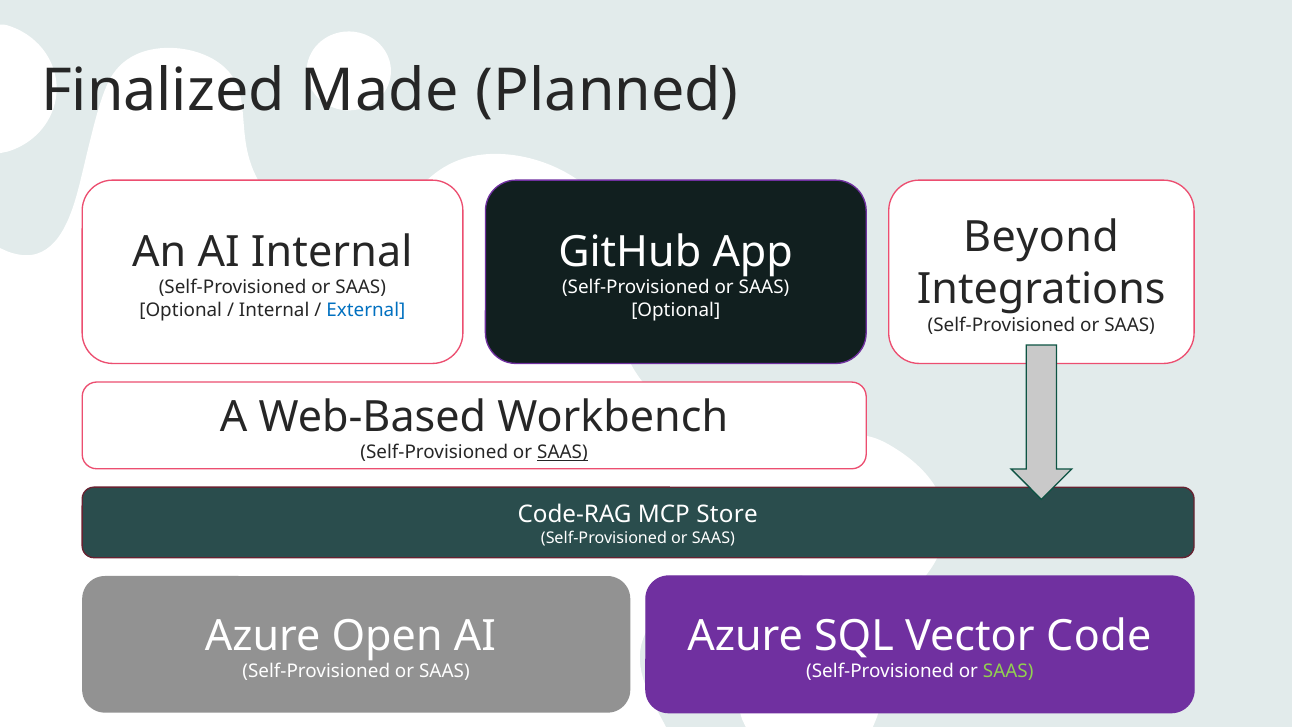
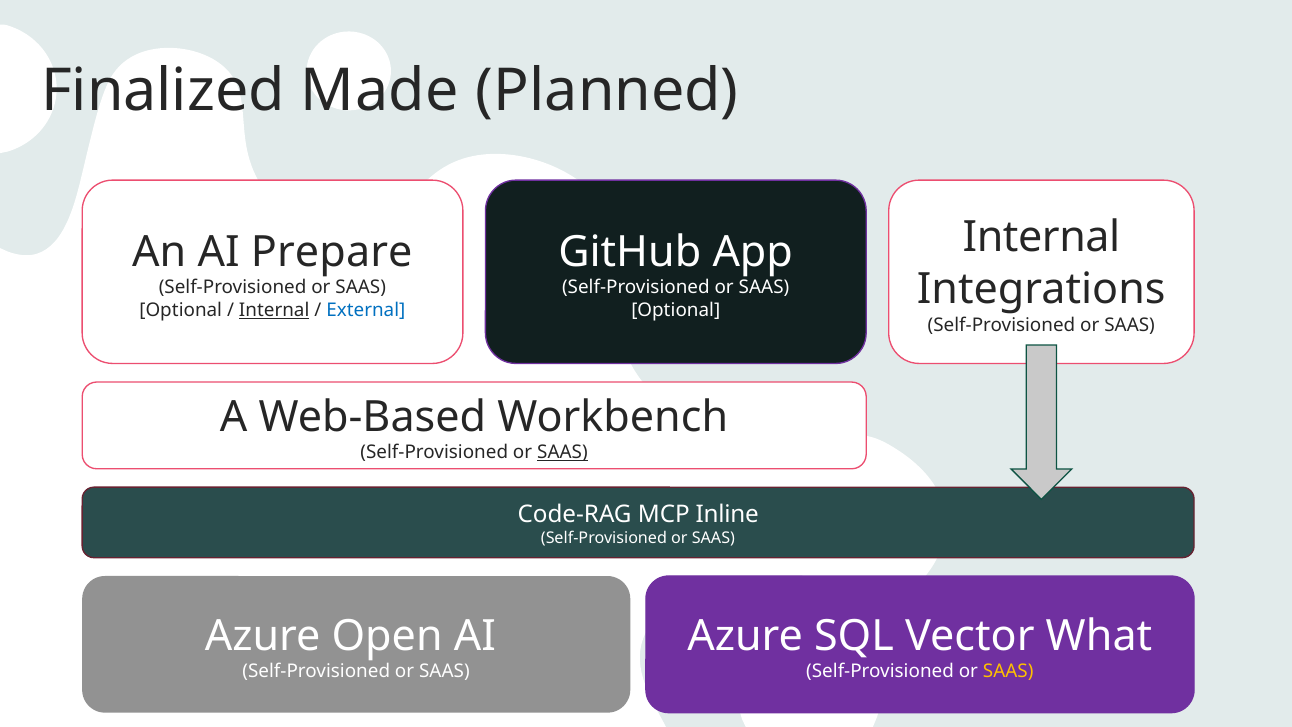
Beyond at (1041, 238): Beyond -> Internal
AI Internal: Internal -> Prepare
Internal at (274, 310) underline: none -> present
Store: Store -> Inline
Code: Code -> What
SAAS at (1008, 671) colour: light green -> yellow
